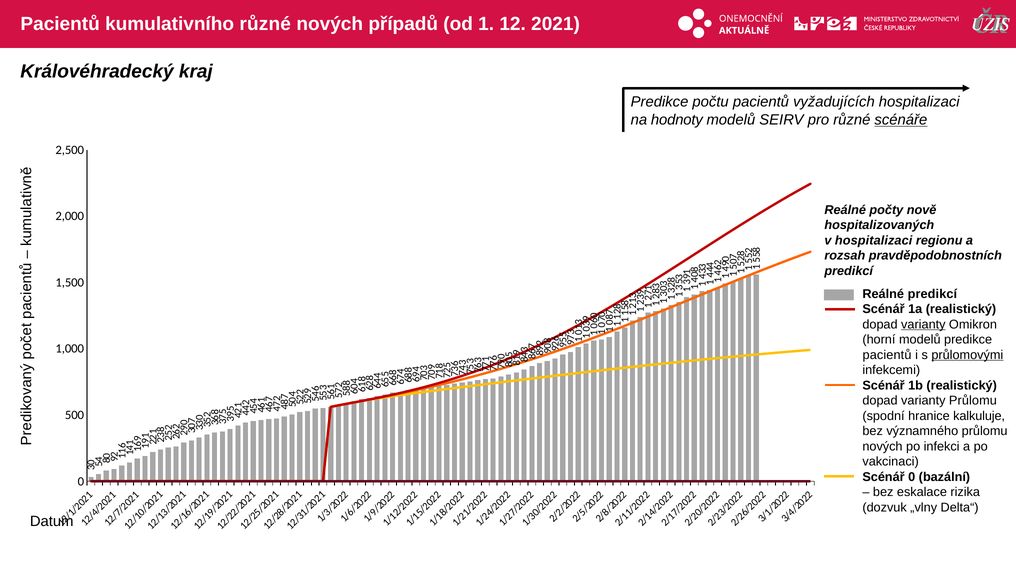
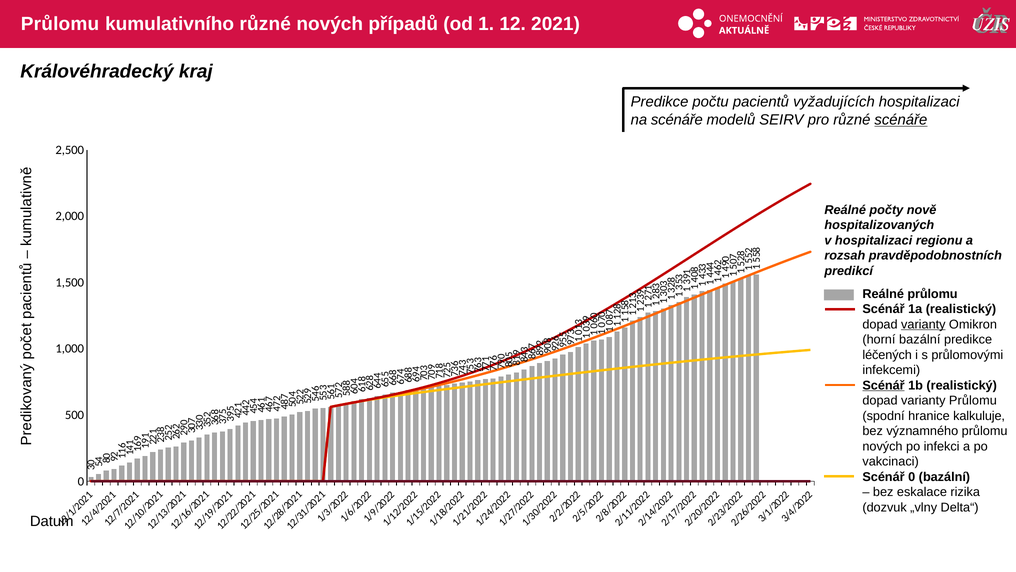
Pacientů at (60, 24): Pacientů -> Průlomu
na hodnoty: hodnoty -> scénáře
Reálné predikcí: predikcí -> průlomu
horní modelů: modelů -> bazální
pacientů at (887, 355): pacientů -> léčených
průlomovými underline: present -> none
Scénář at (884, 385) underline: none -> present
